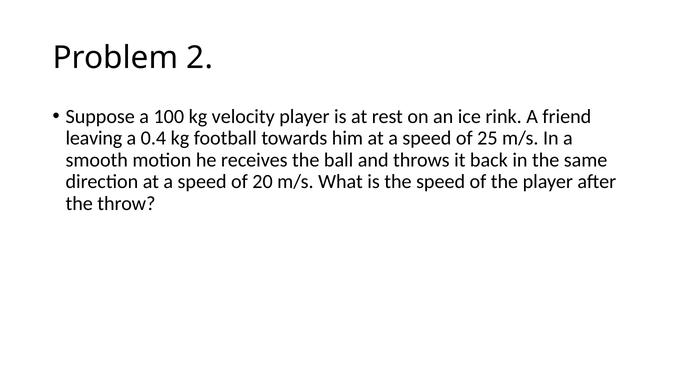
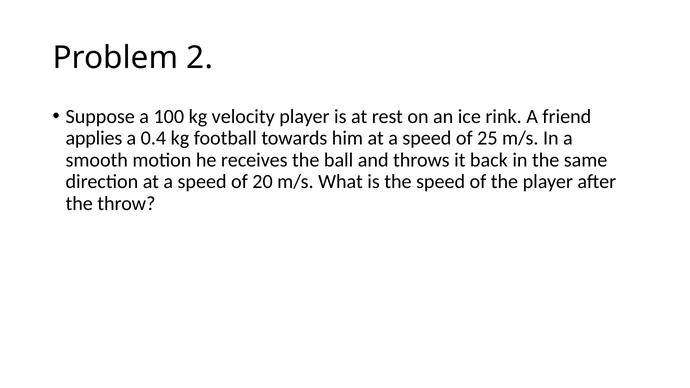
leaving: leaving -> applies
